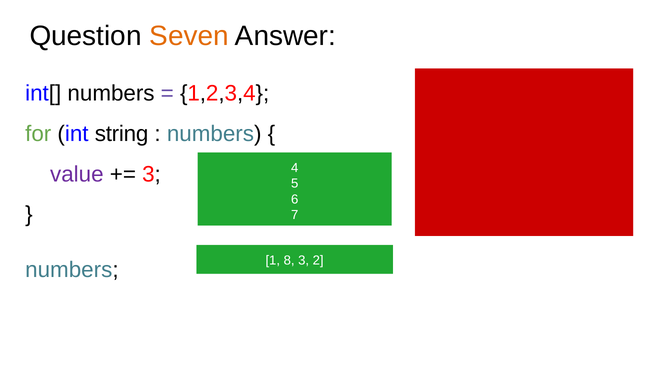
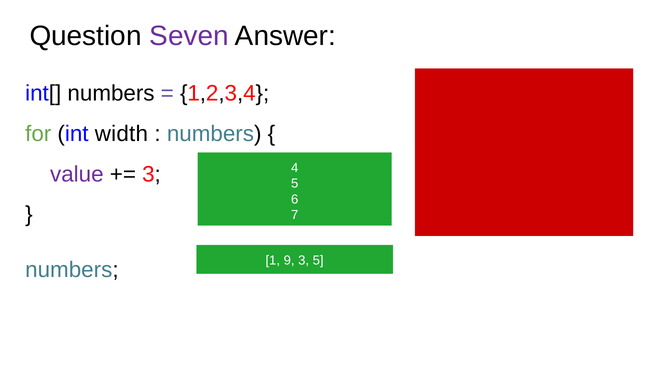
Seven colour: orange -> purple
string: string -> width
8: 8 -> 9
3 2: 2 -> 5
